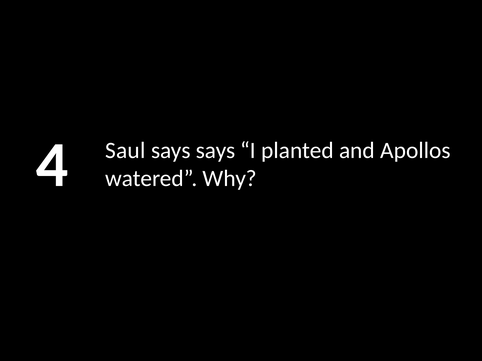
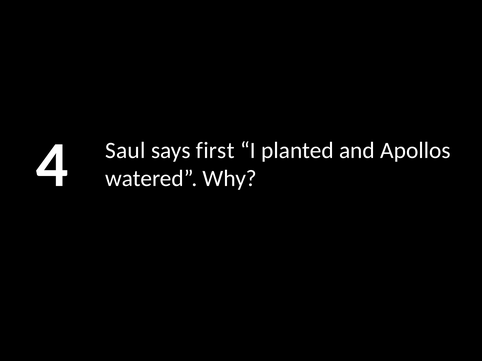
says says: says -> first
